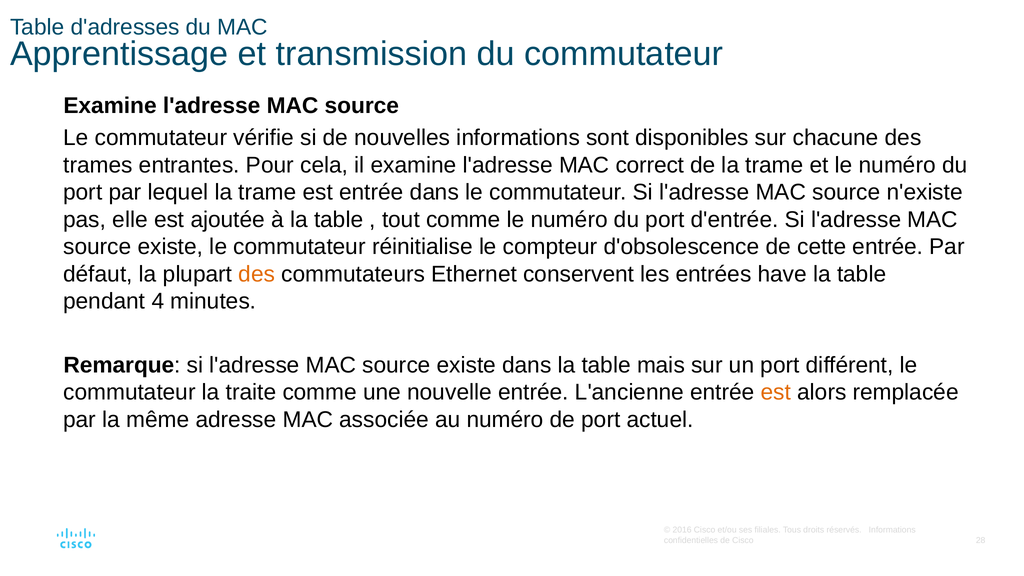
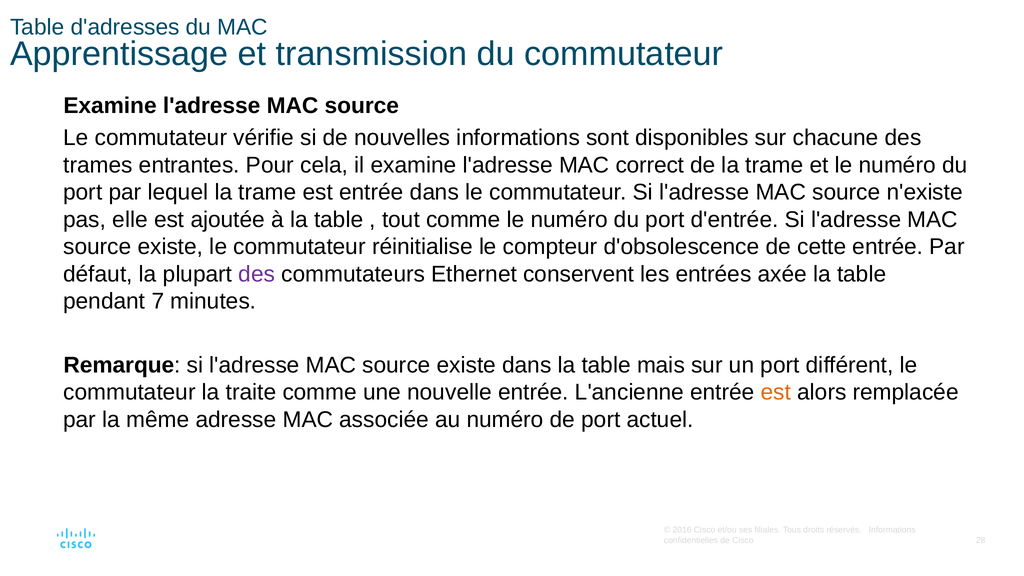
des at (257, 274) colour: orange -> purple
have: have -> axée
4: 4 -> 7
